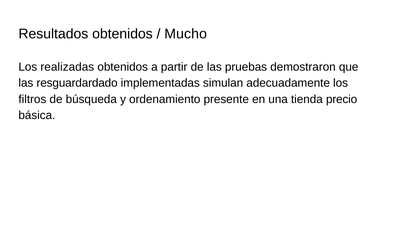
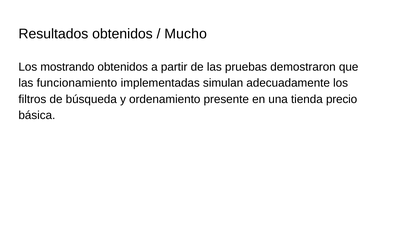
realizadas: realizadas -> mostrando
resguardardado: resguardardado -> funcionamiento
